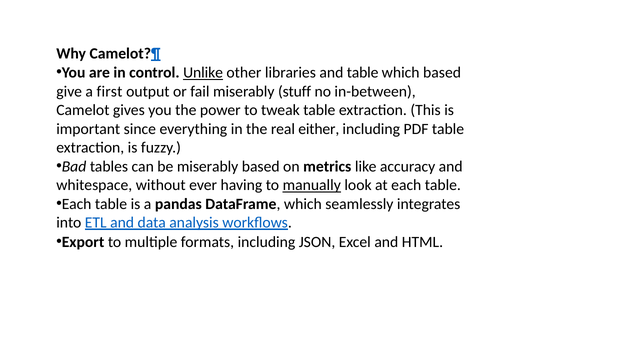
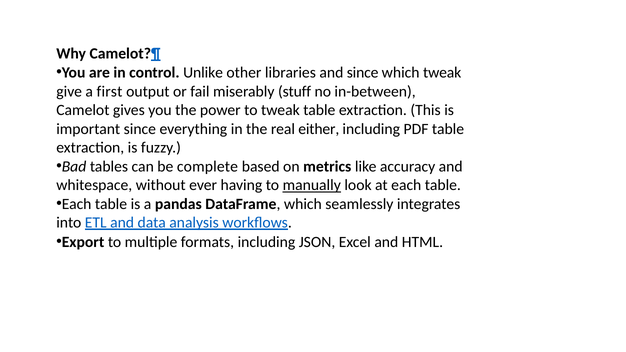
Unlike underline: present -> none
and table: table -> since
which based: based -> tweak
be miserably: miserably -> complete
